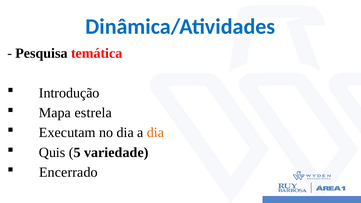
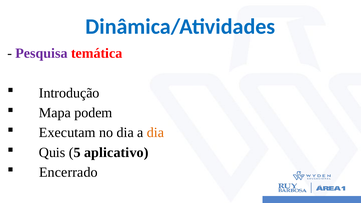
Pesquisa colour: black -> purple
estrela: estrela -> podem
variedade: variedade -> aplicativo
